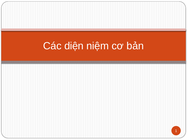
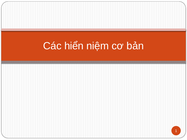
diện: diện -> hiển
